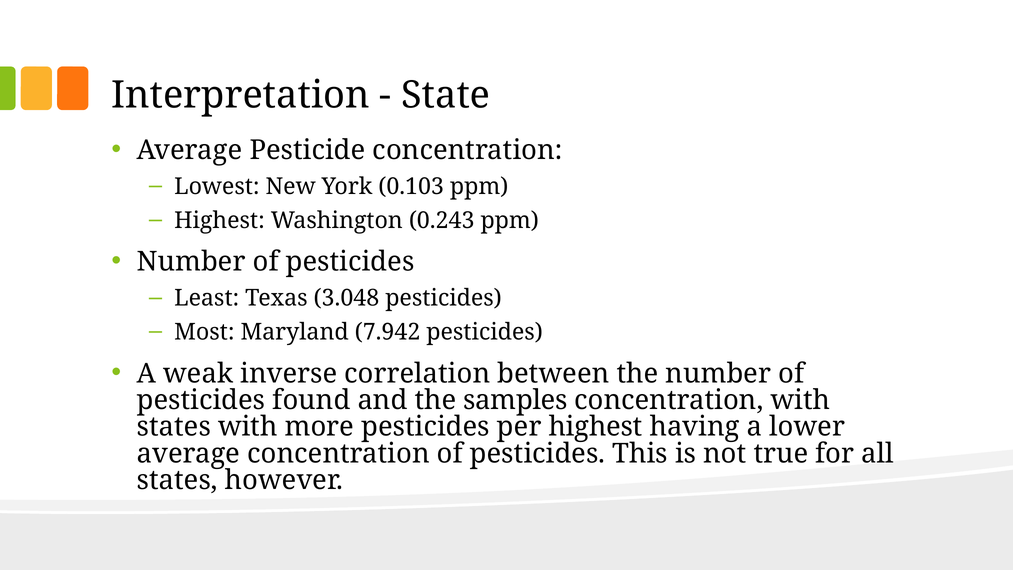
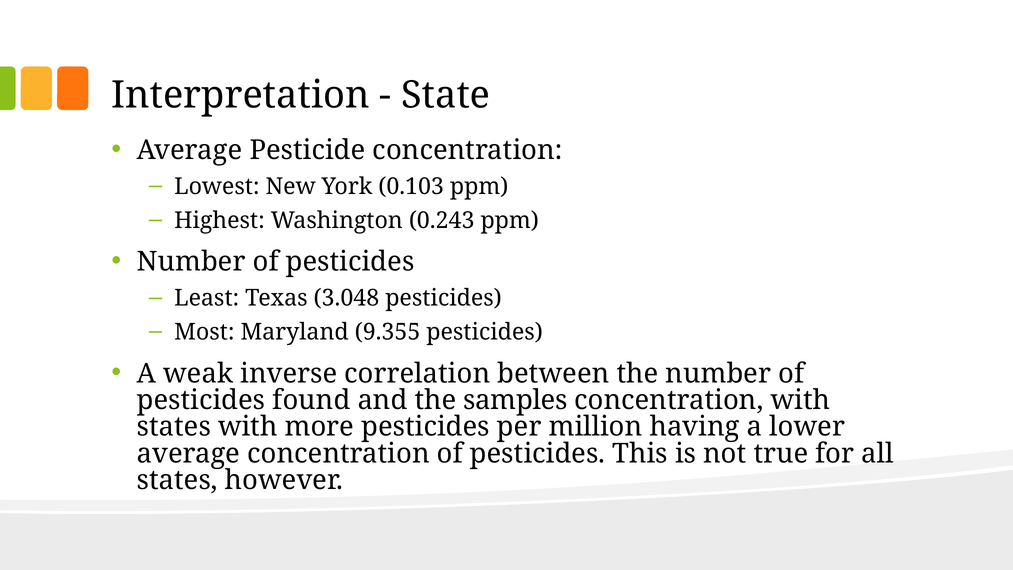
7.942: 7.942 -> 9.355
per highest: highest -> million
